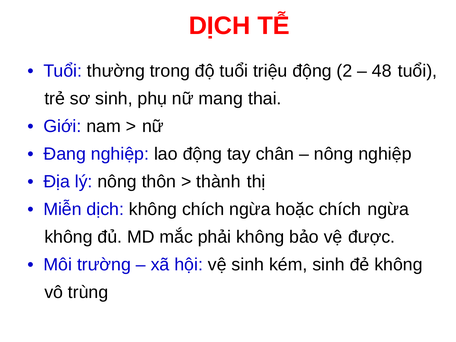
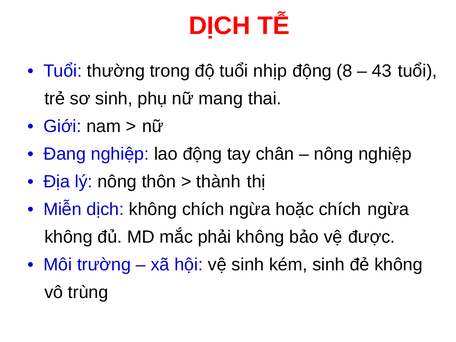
triệu: triệu -> nhịp
2: 2 -> 8
48: 48 -> 43
